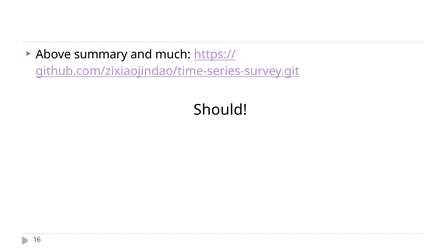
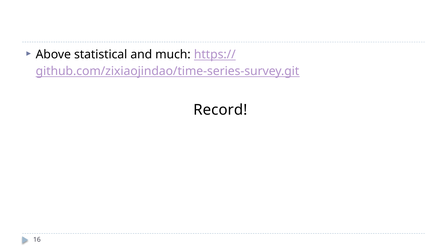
summary: summary -> statistical
Should: Should -> Record
